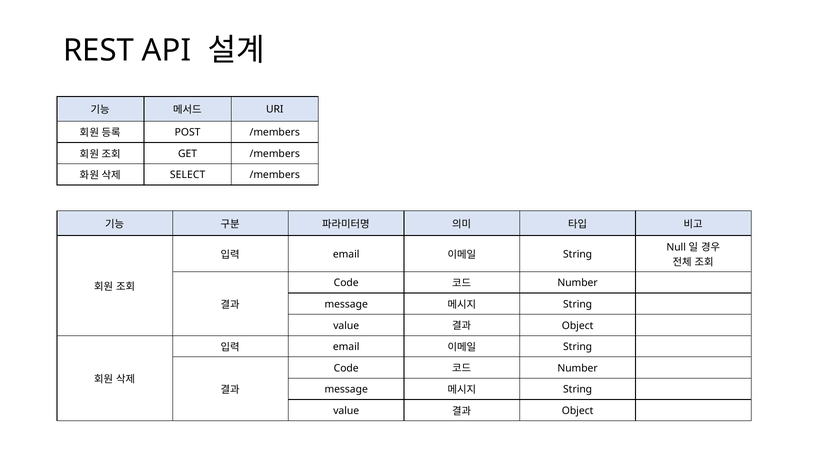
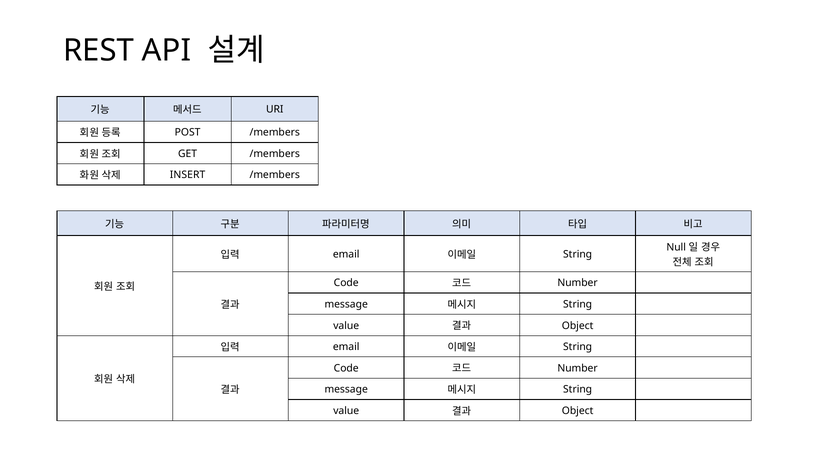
SELECT: SELECT -> INSERT
